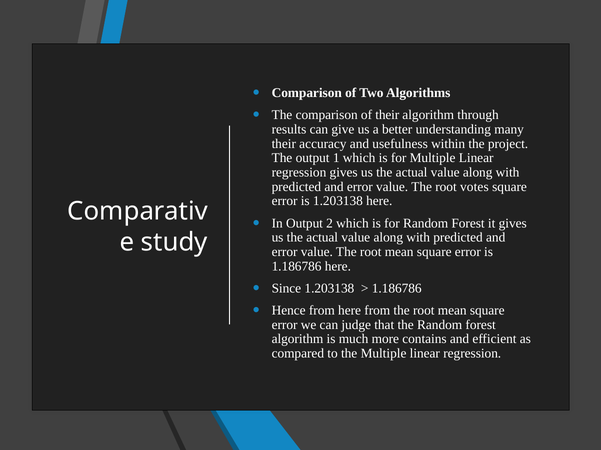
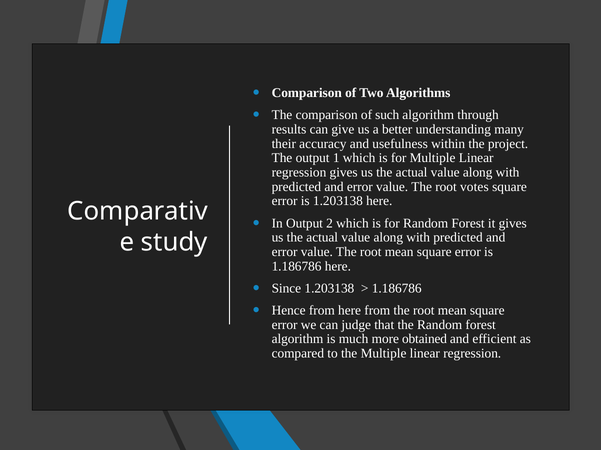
of their: their -> such
contains: contains -> obtained
